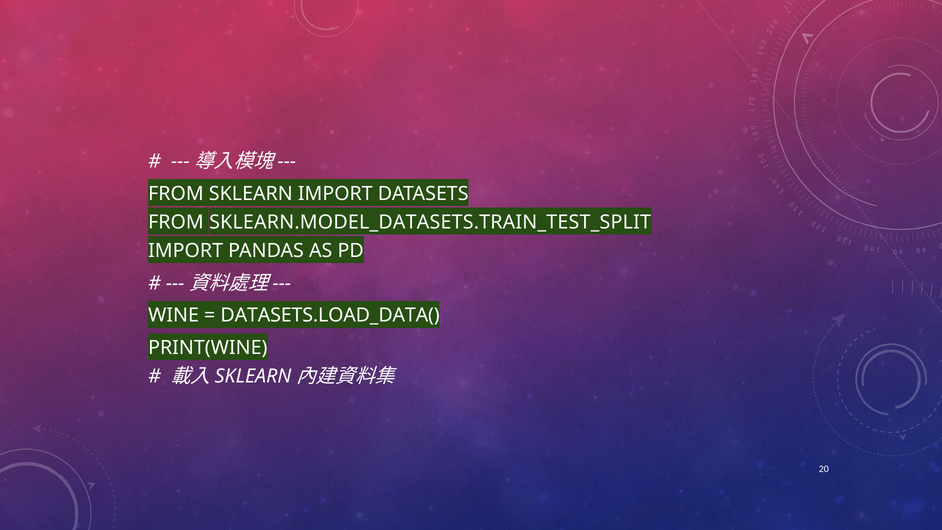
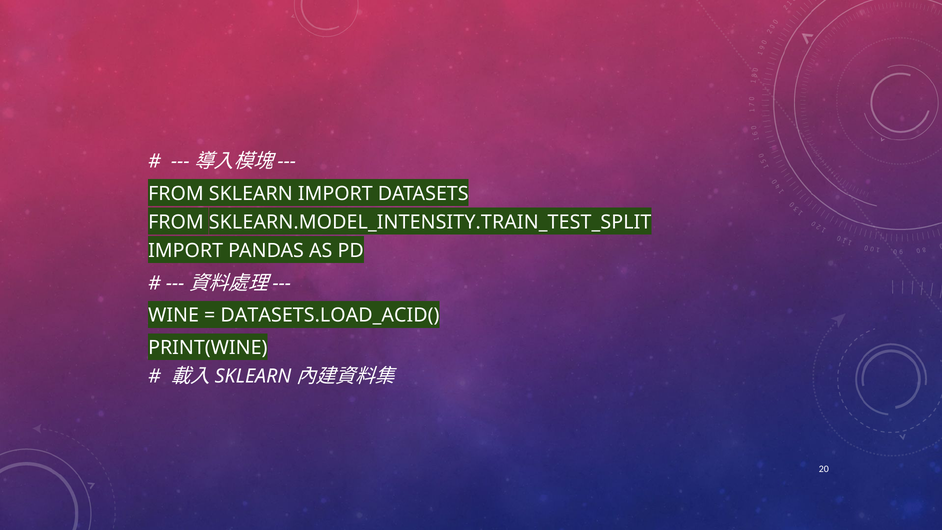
SKLEARN.MODEL_DATASETS.TRAIN_TEST_SPLIT: SKLEARN.MODEL_DATASETS.TRAIN_TEST_SPLIT -> SKLEARN.MODEL_INTENSITY.TRAIN_TEST_SPLIT
DATASETS.LOAD_DATA(: DATASETS.LOAD_DATA( -> DATASETS.LOAD_ACID(
